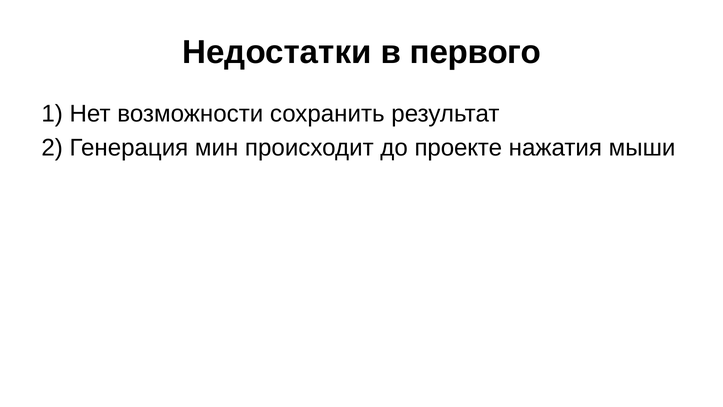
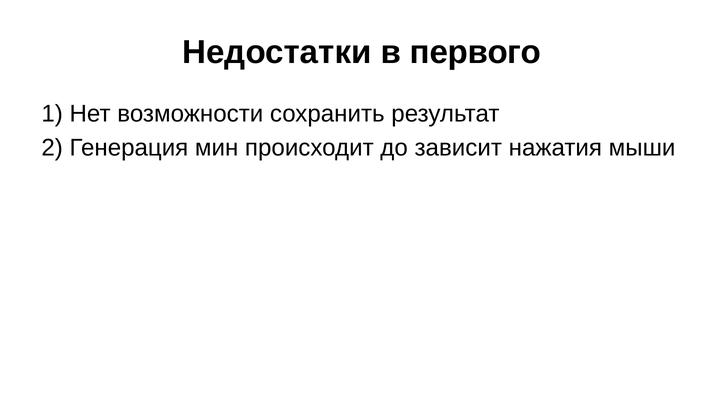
проекте: проекте -> зависит
